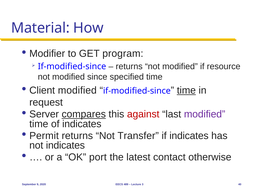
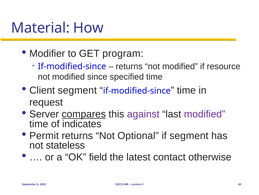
Client modified: modified -> segment
time at (186, 90) underline: present -> none
against colour: red -> purple
Transfer: Transfer -> Optional
if indicates: indicates -> segment
not indicates: indicates -> stateless
port: port -> field
